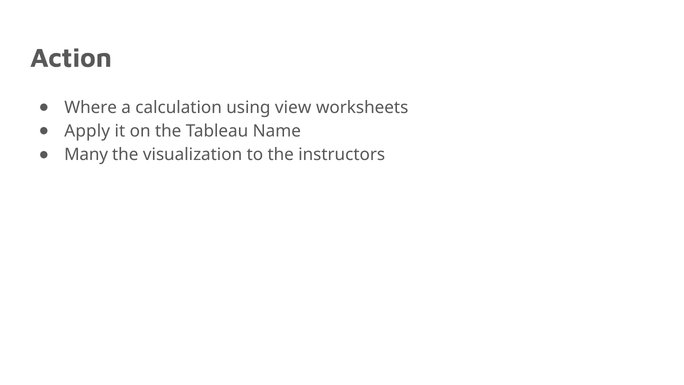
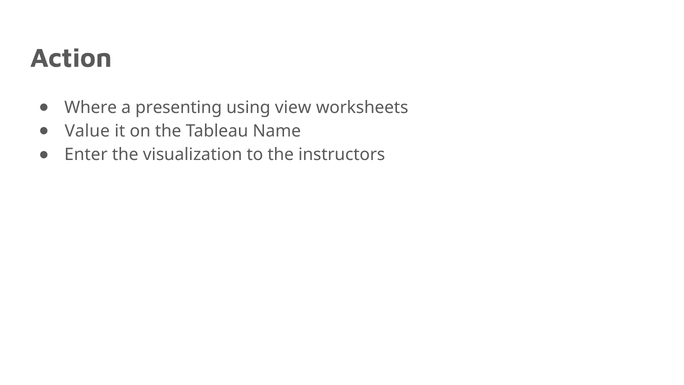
calculation: calculation -> presenting
Apply: Apply -> Value
Many: Many -> Enter
